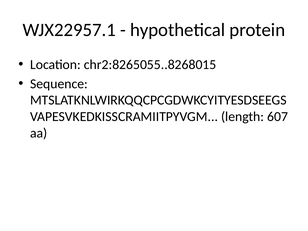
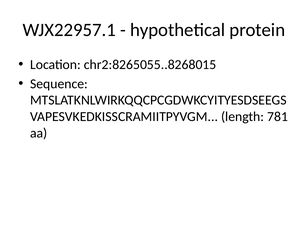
607: 607 -> 781
